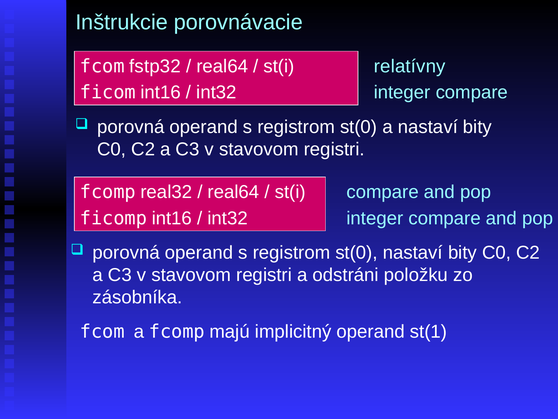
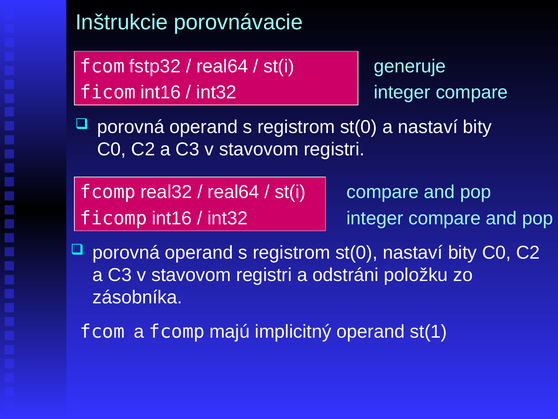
relatívny: relatívny -> generuje
